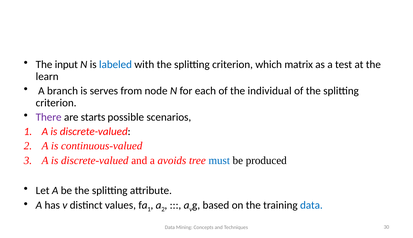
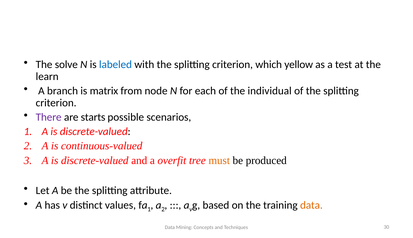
input: input -> solve
matrix: matrix -> yellow
serves: serves -> matrix
avoids: avoids -> overfit
must colour: blue -> orange
data at (311, 205) colour: blue -> orange
